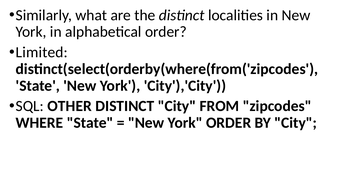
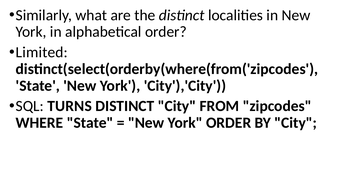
OTHER: OTHER -> TURNS
